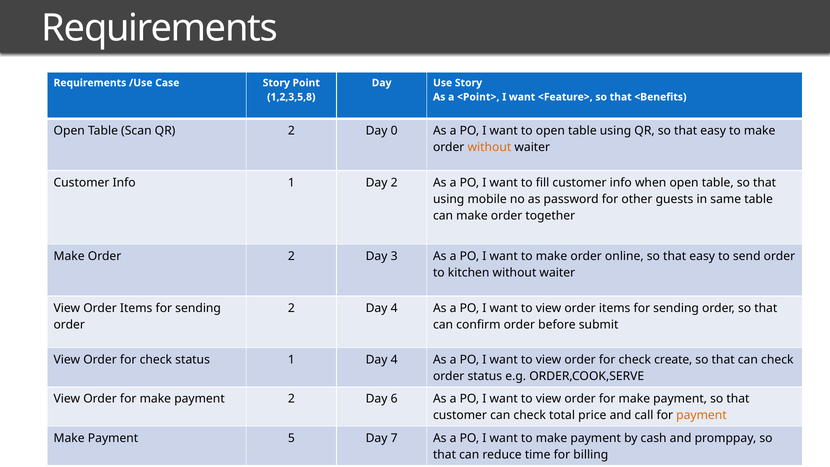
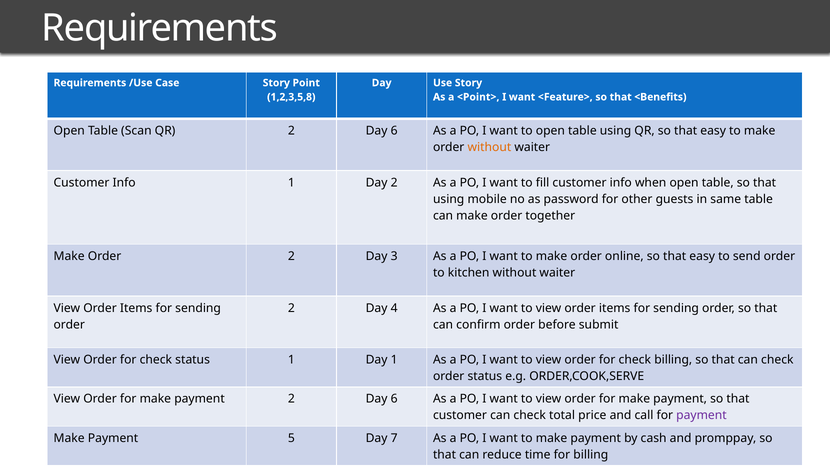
QR 2 Day 0: 0 -> 6
1 Day 4: 4 -> 1
check create: create -> billing
payment at (701, 415) colour: orange -> purple
